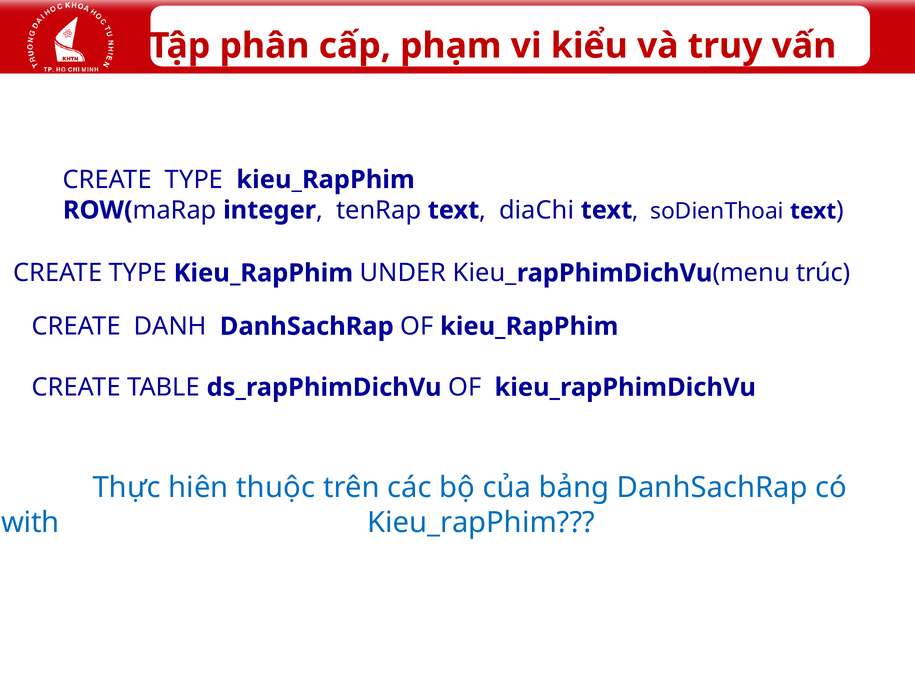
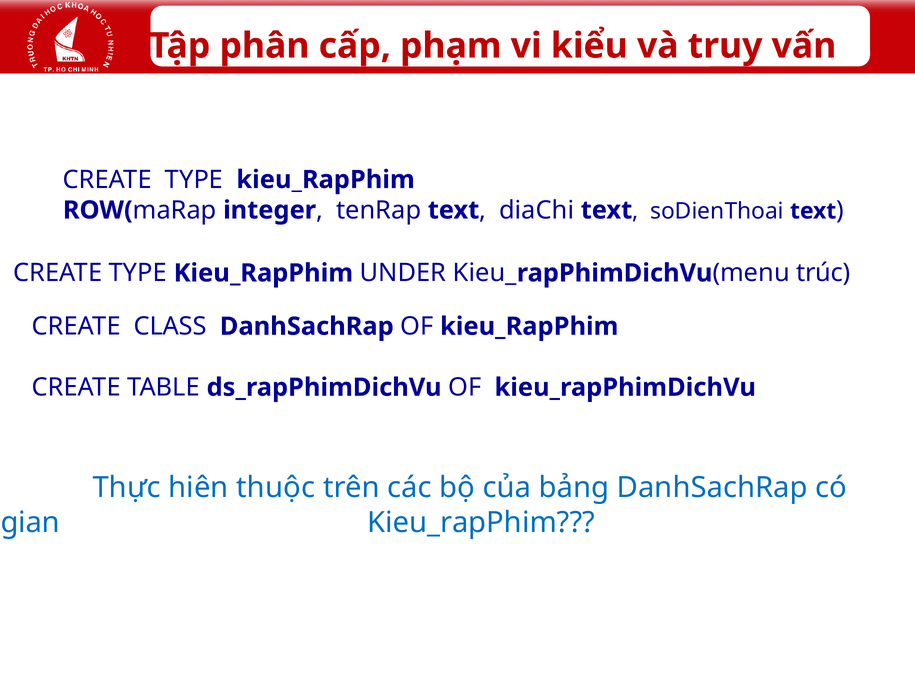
DANH: DANH -> CLASS
with: with -> gian
